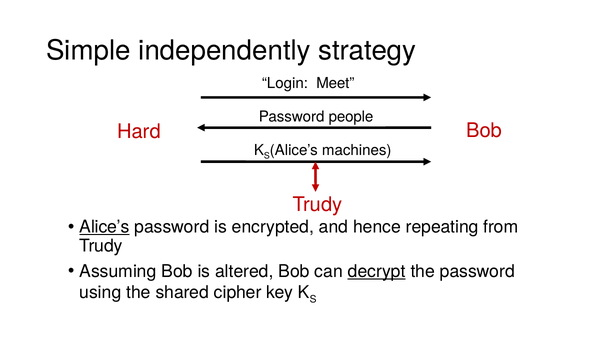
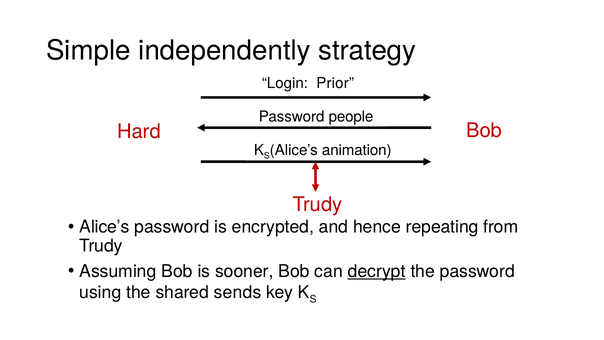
Meet: Meet -> Prior
machines: machines -> animation
Alice’s at (104, 227) underline: present -> none
altered: altered -> sooner
cipher: cipher -> sends
